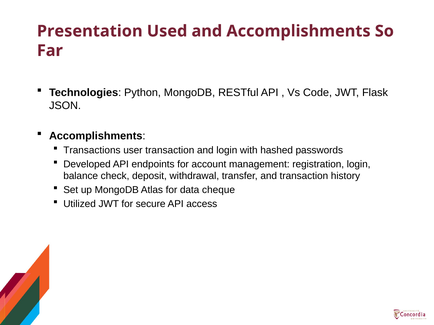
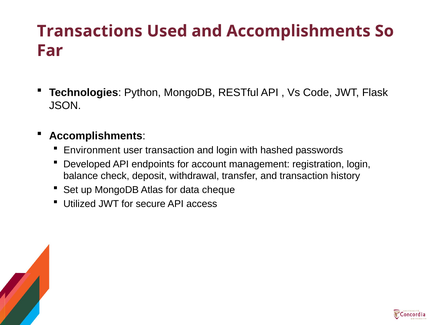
Presentation: Presentation -> Transactions
Transactions: Transactions -> Environment
